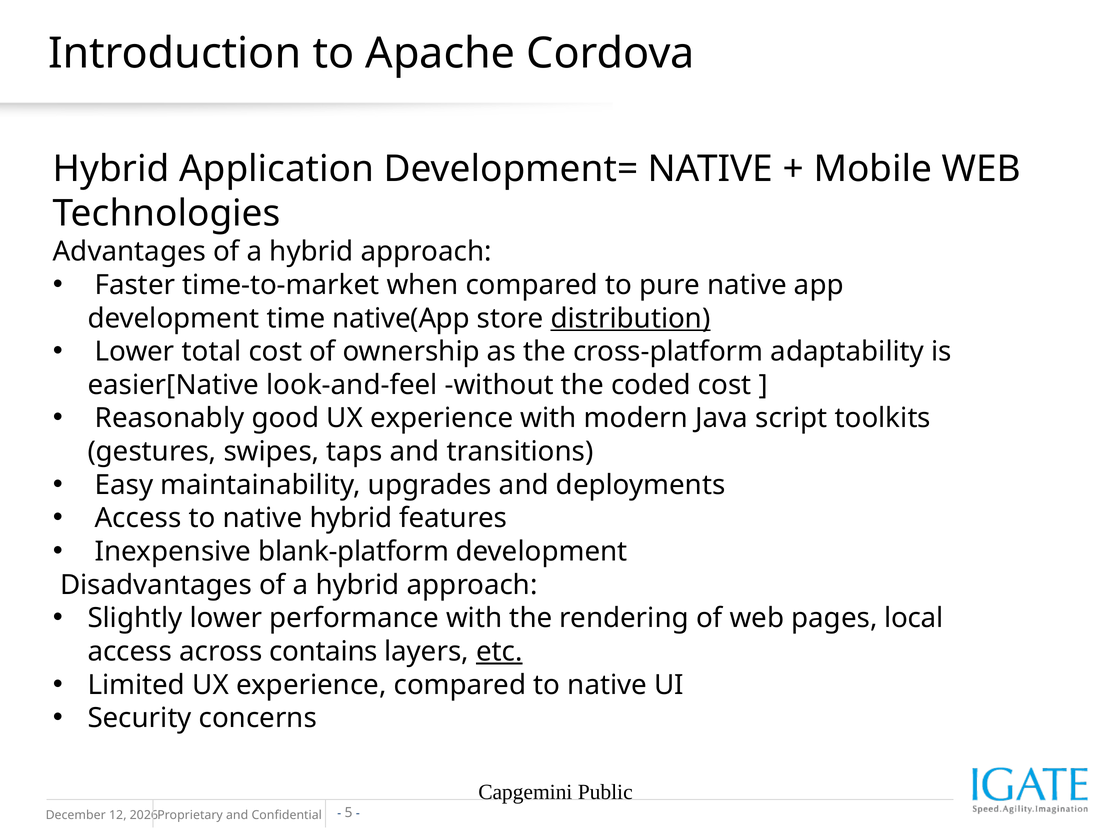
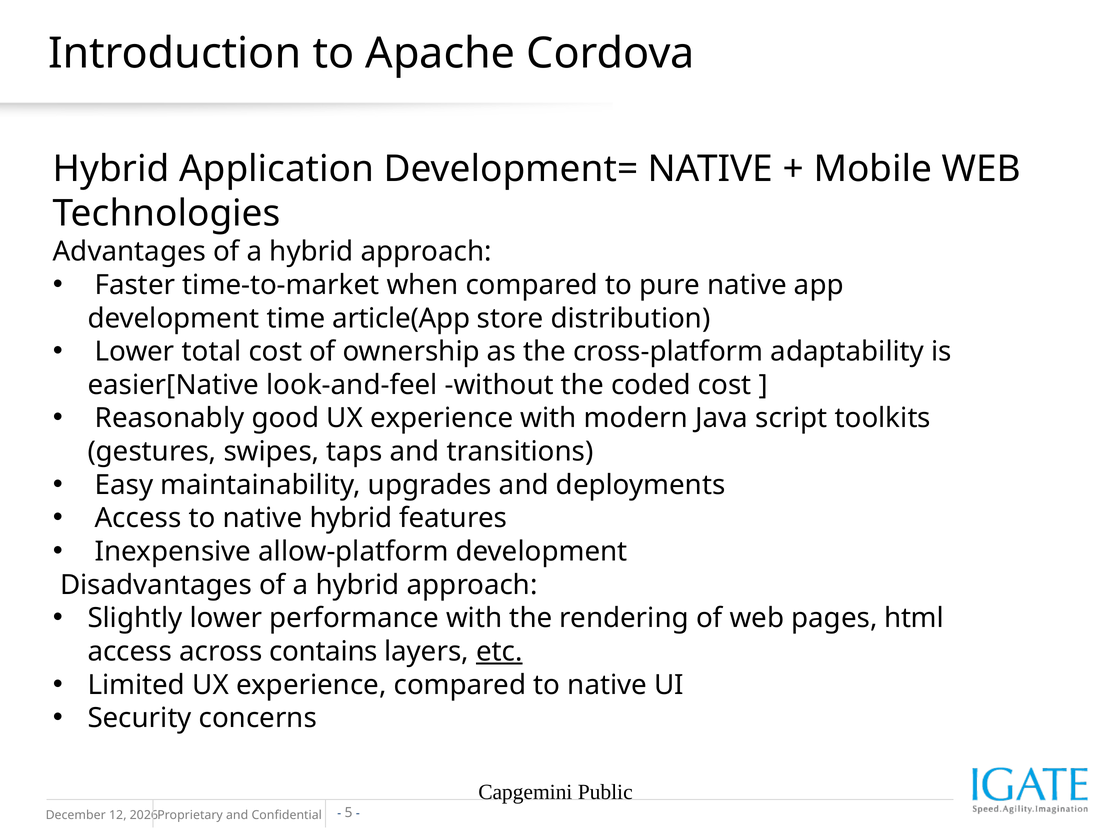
native(App: native(App -> article(App
distribution underline: present -> none
blank-platform: blank-platform -> allow-platform
local: local -> html
